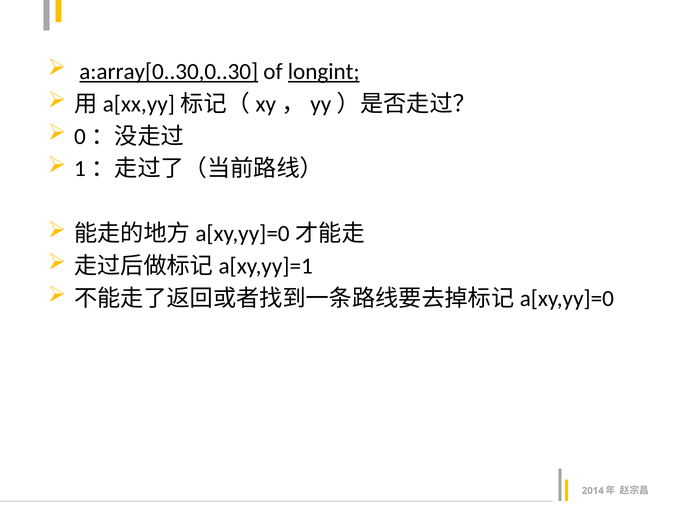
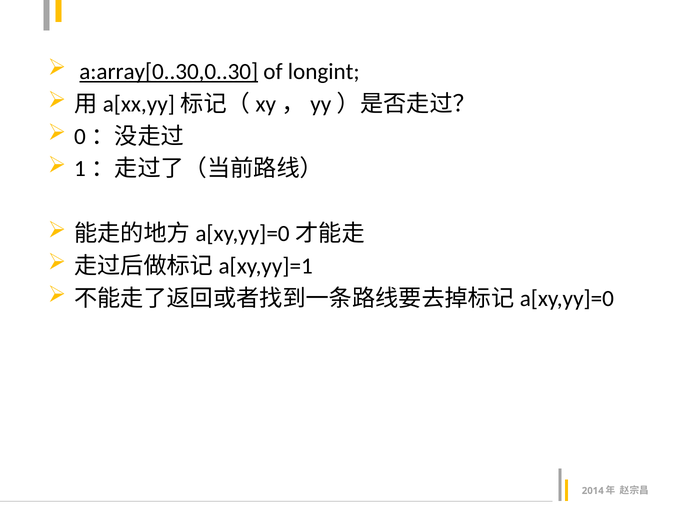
longint underline: present -> none
